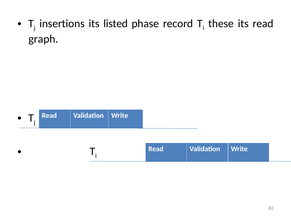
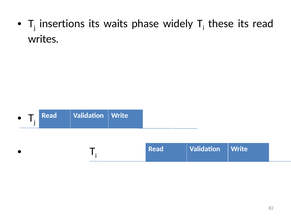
listed: listed -> waits
record: record -> widely
graph: graph -> writes
